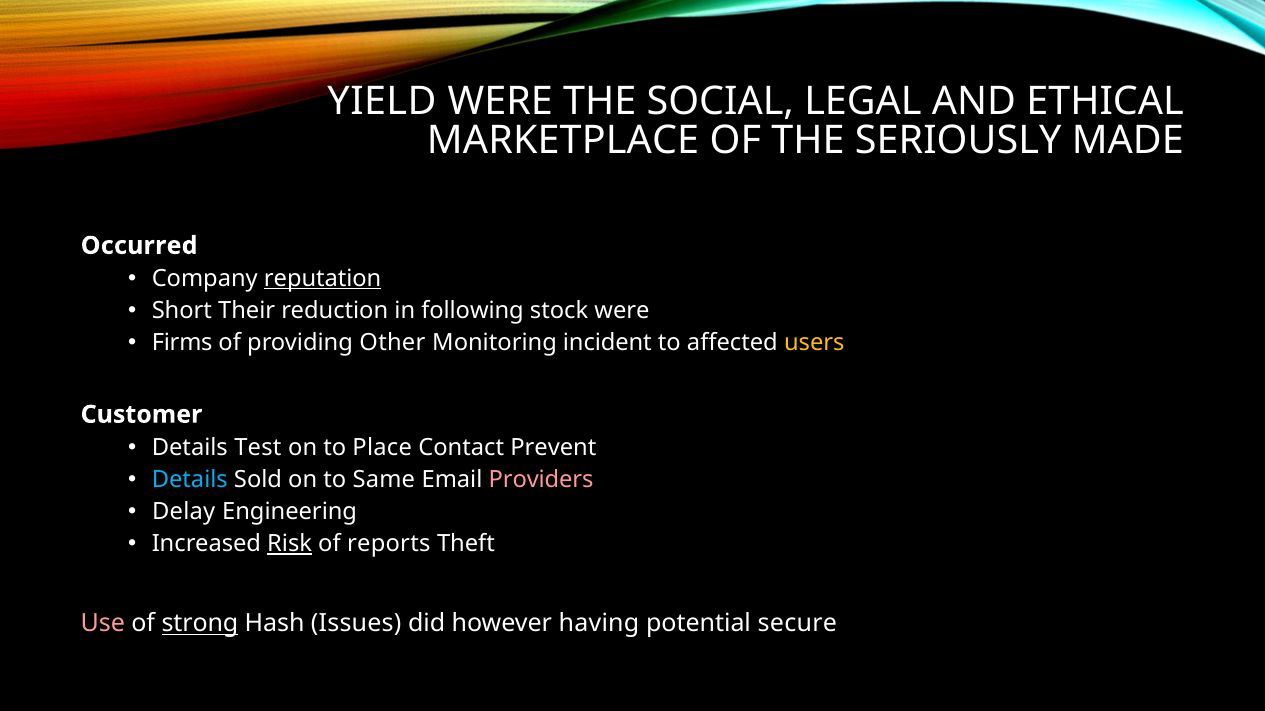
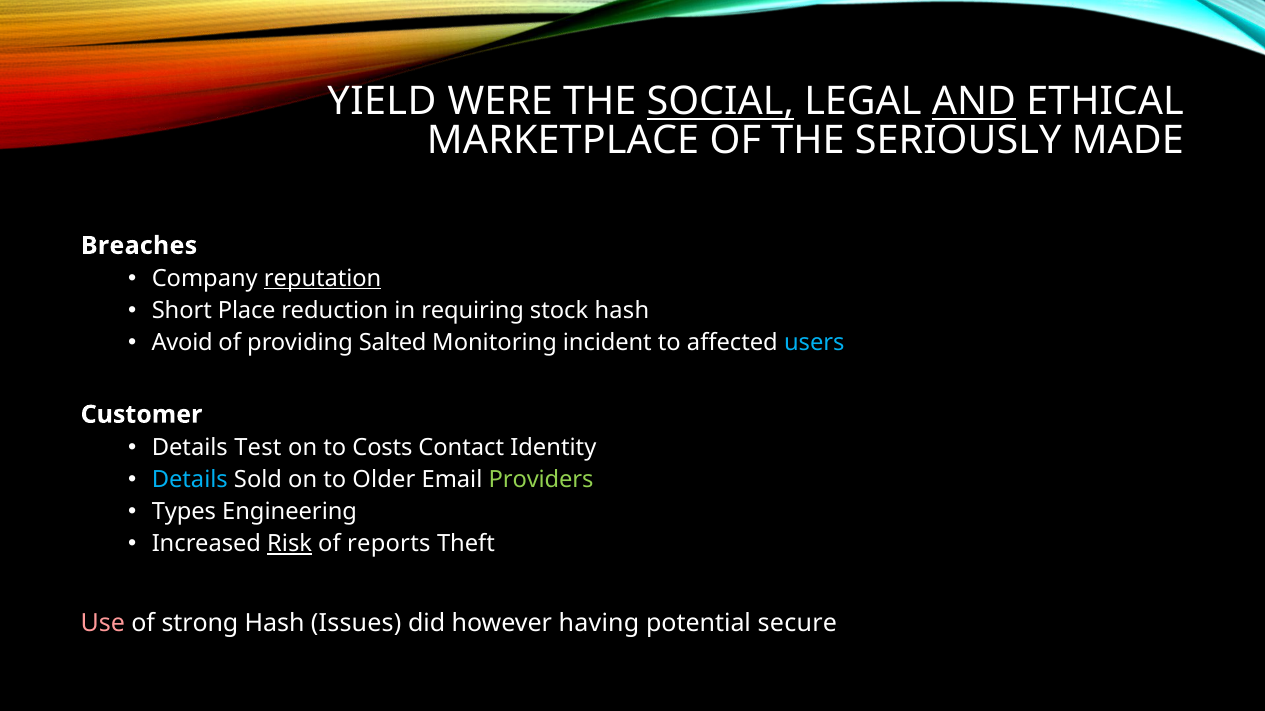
SOCIAL underline: none -> present
AND underline: none -> present
Occurred: Occurred -> Breaches
Their: Their -> Place
following: following -> requiring
stock were: were -> hash
Firms: Firms -> Avoid
Other: Other -> Salted
users colour: yellow -> light blue
Place: Place -> Costs
Prevent: Prevent -> Identity
Same: Same -> Older
Providers colour: pink -> light green
Delay: Delay -> Types
strong underline: present -> none
